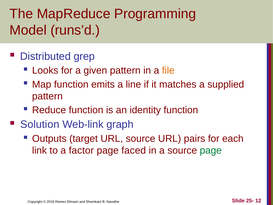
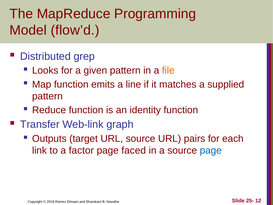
runs’d: runs’d -> flow’d
Solution: Solution -> Transfer
page at (211, 150) colour: green -> blue
